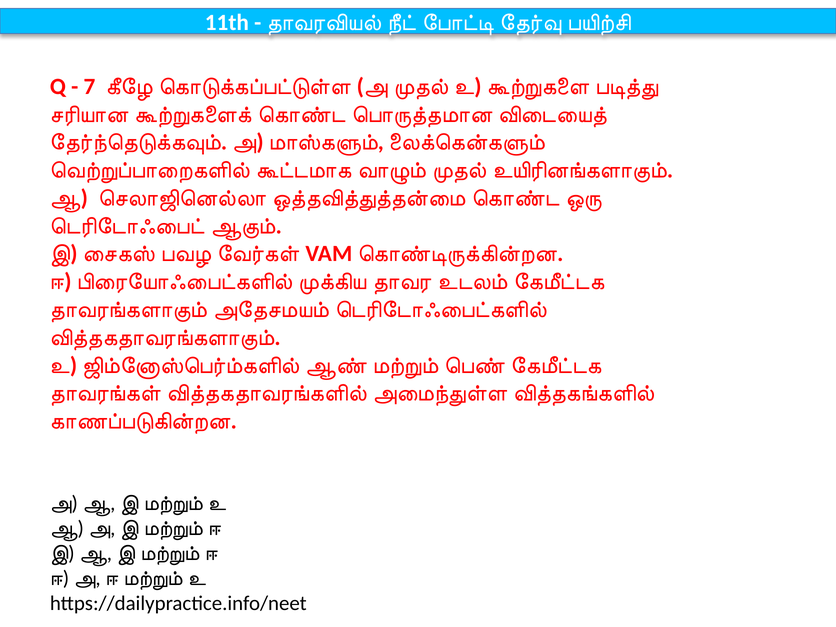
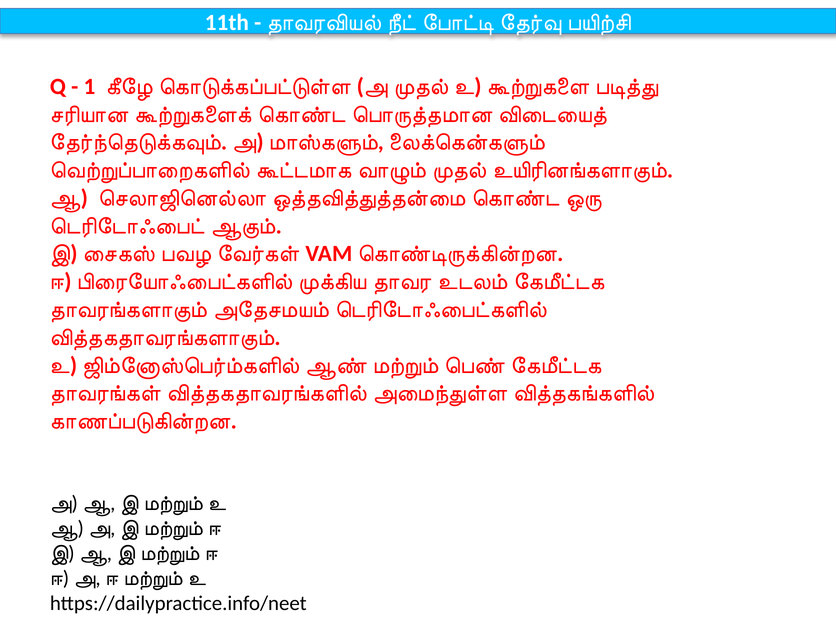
7: 7 -> 1
